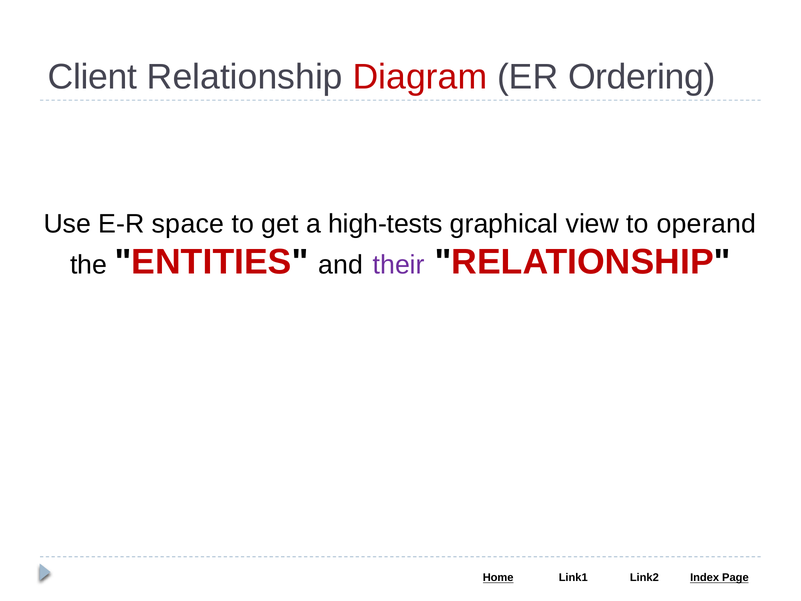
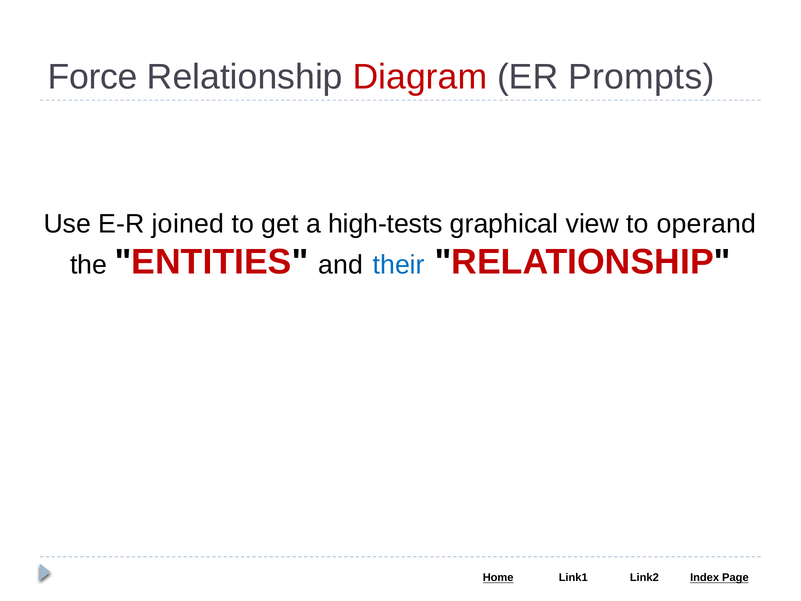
Client: Client -> Force
Ordering: Ordering -> Prompts
space: space -> joined
their colour: purple -> blue
